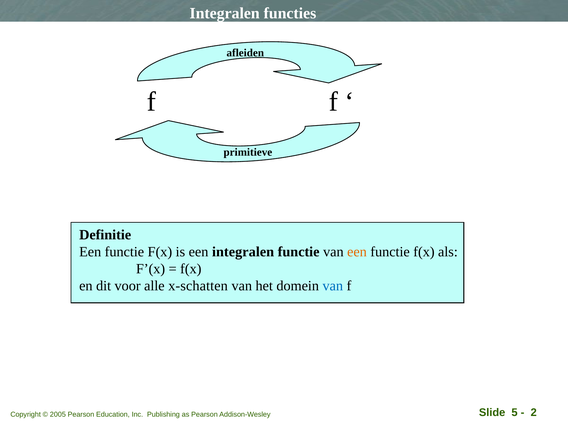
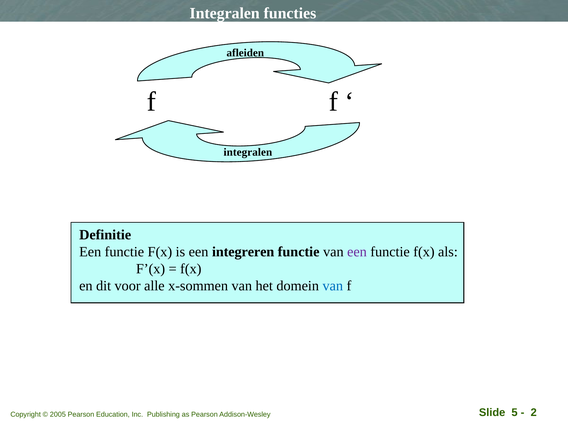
primitieve at (248, 152): primitieve -> integralen
een integralen: integralen -> integreren
een at (357, 252) colour: orange -> purple
x-schatten: x-schatten -> x-sommen
